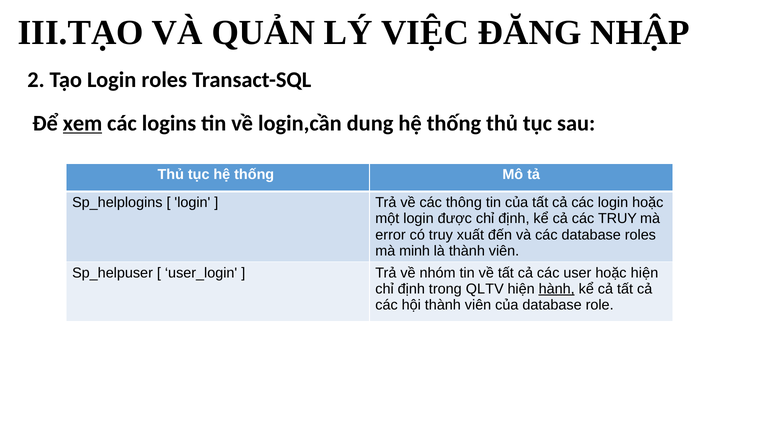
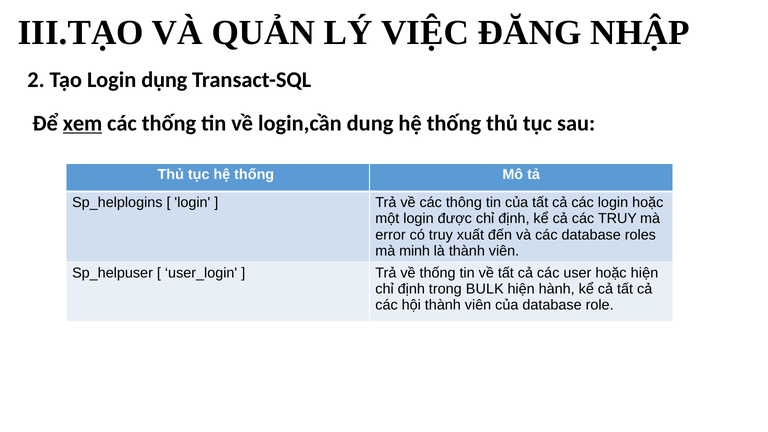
Login roles: roles -> dụng
các logins: logins -> thống
về nhóm: nhóm -> thống
QLTV: QLTV -> BULK
hành underline: present -> none
